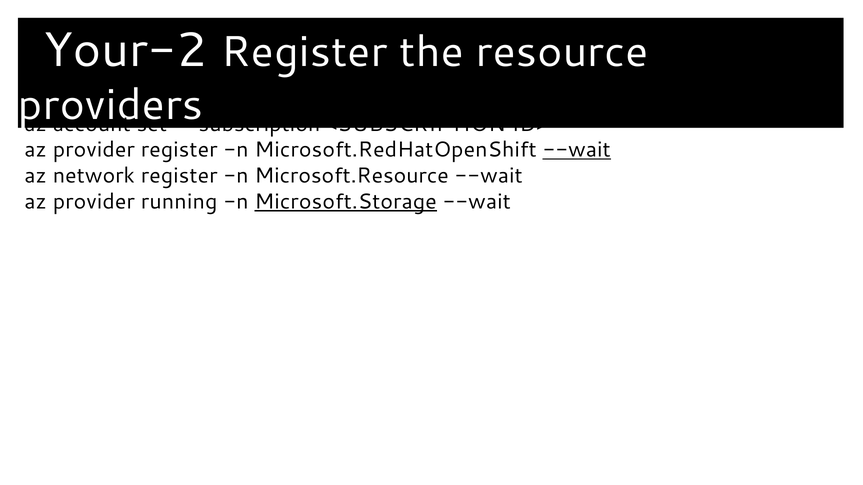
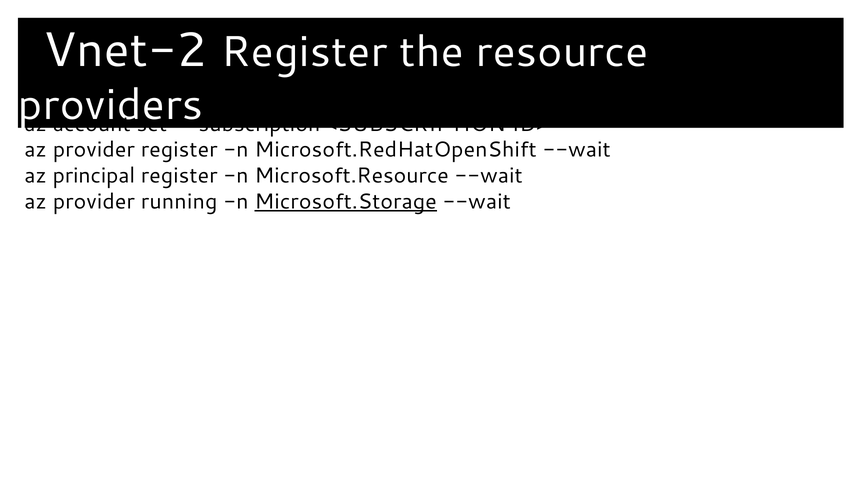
Your-2: Your-2 -> Vnet-2
--wait at (577, 150) underline: present -> none
network: network -> principal
